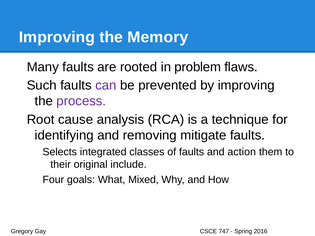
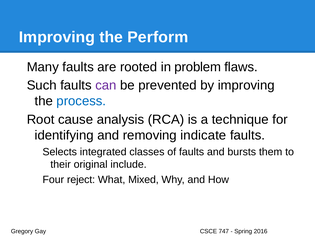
Memory: Memory -> Perform
process colour: purple -> blue
mitigate: mitigate -> indicate
action: action -> bursts
goals: goals -> reject
